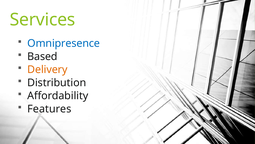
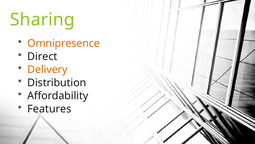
Services: Services -> Sharing
Omnipresence colour: blue -> orange
Based: Based -> Direct
